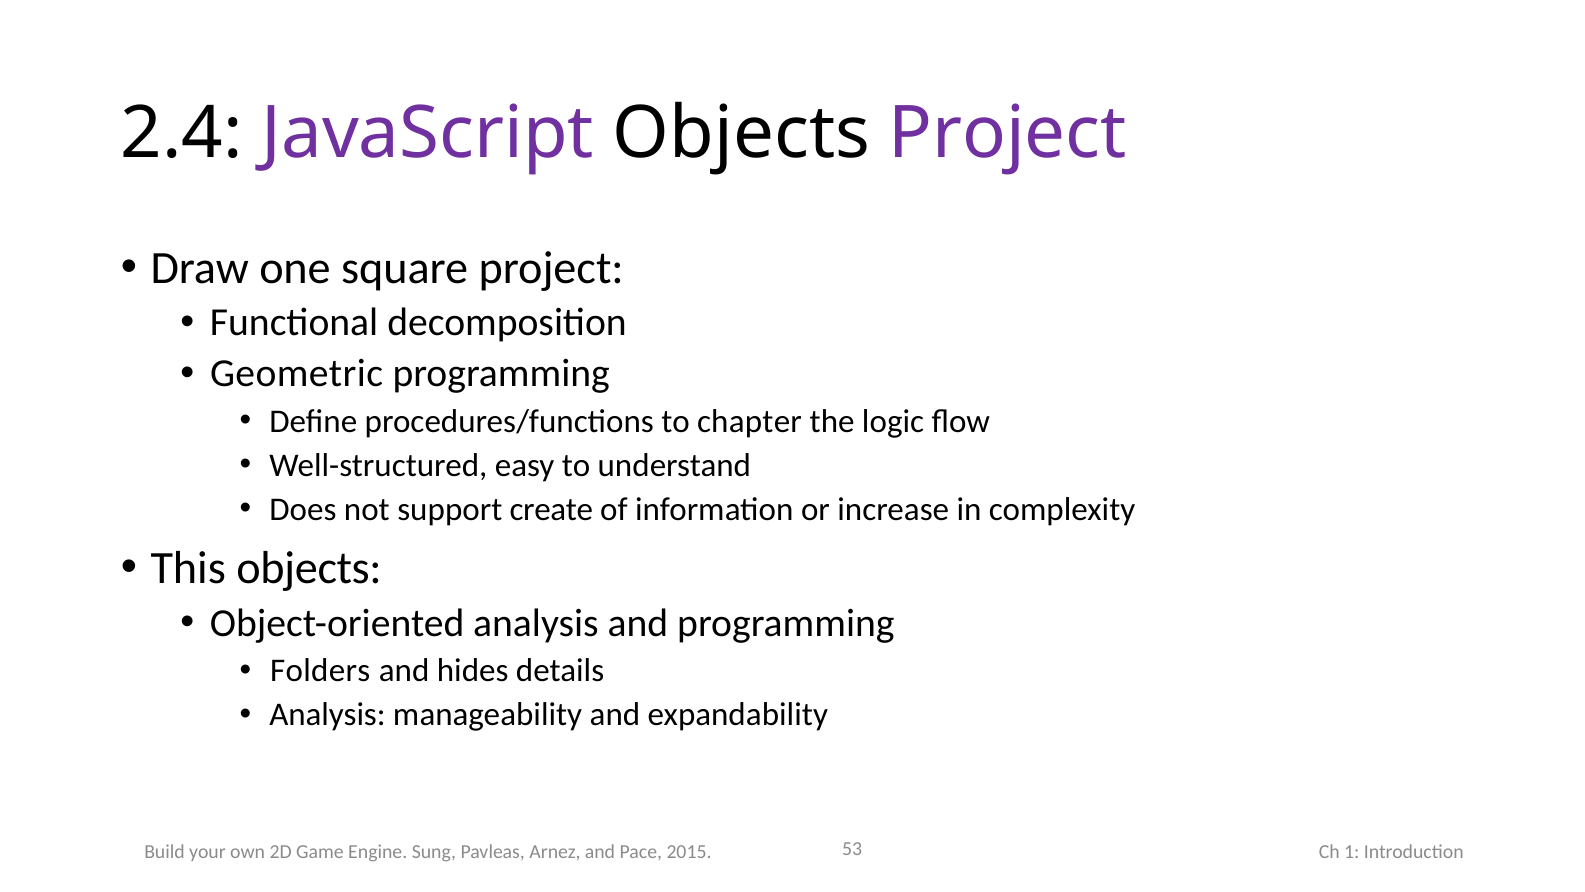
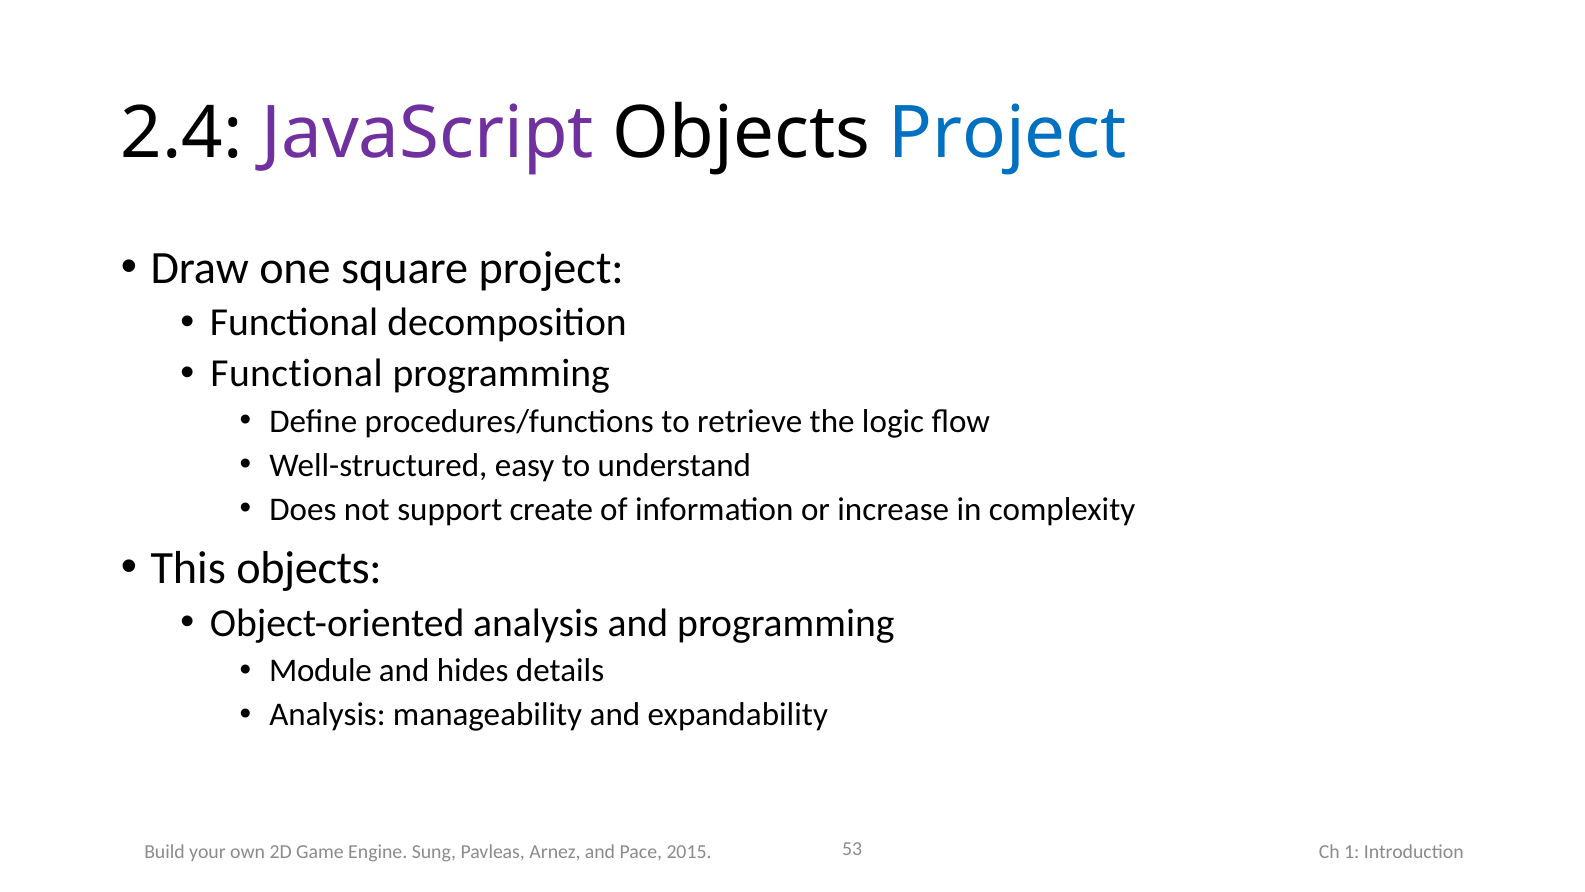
Project at (1008, 133) colour: purple -> blue
Geometric at (297, 374): Geometric -> Functional
chapter: chapter -> retrieve
Folders: Folders -> Module
